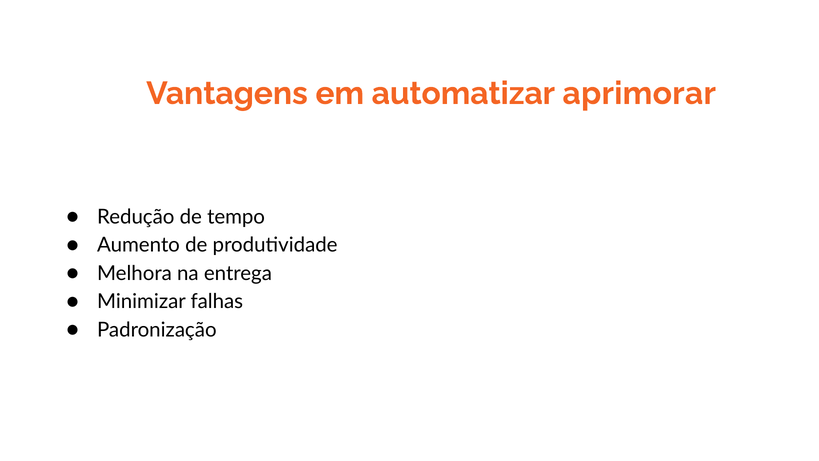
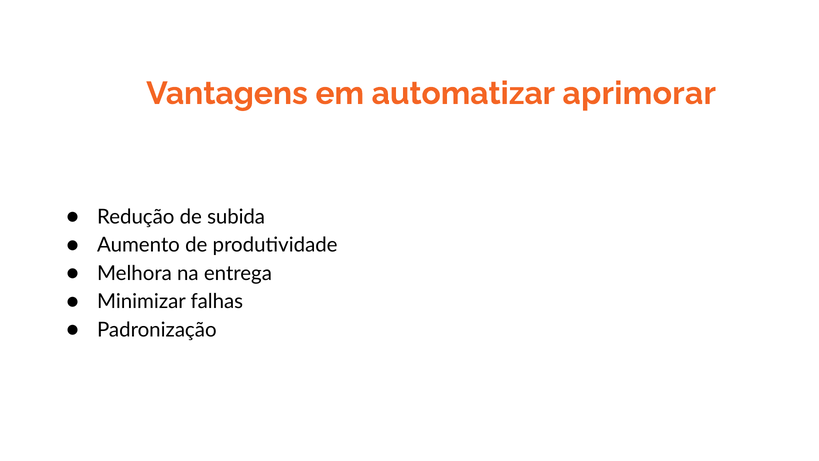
tempo: tempo -> subida
